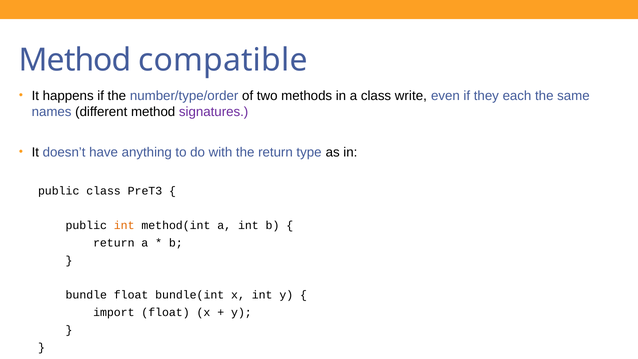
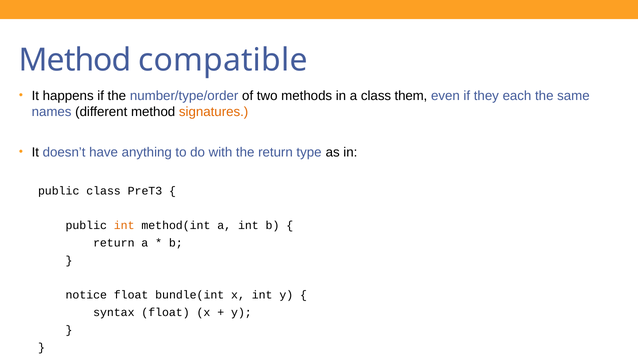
write: write -> them
signatures colour: purple -> orange
bundle: bundle -> notice
import: import -> syntax
